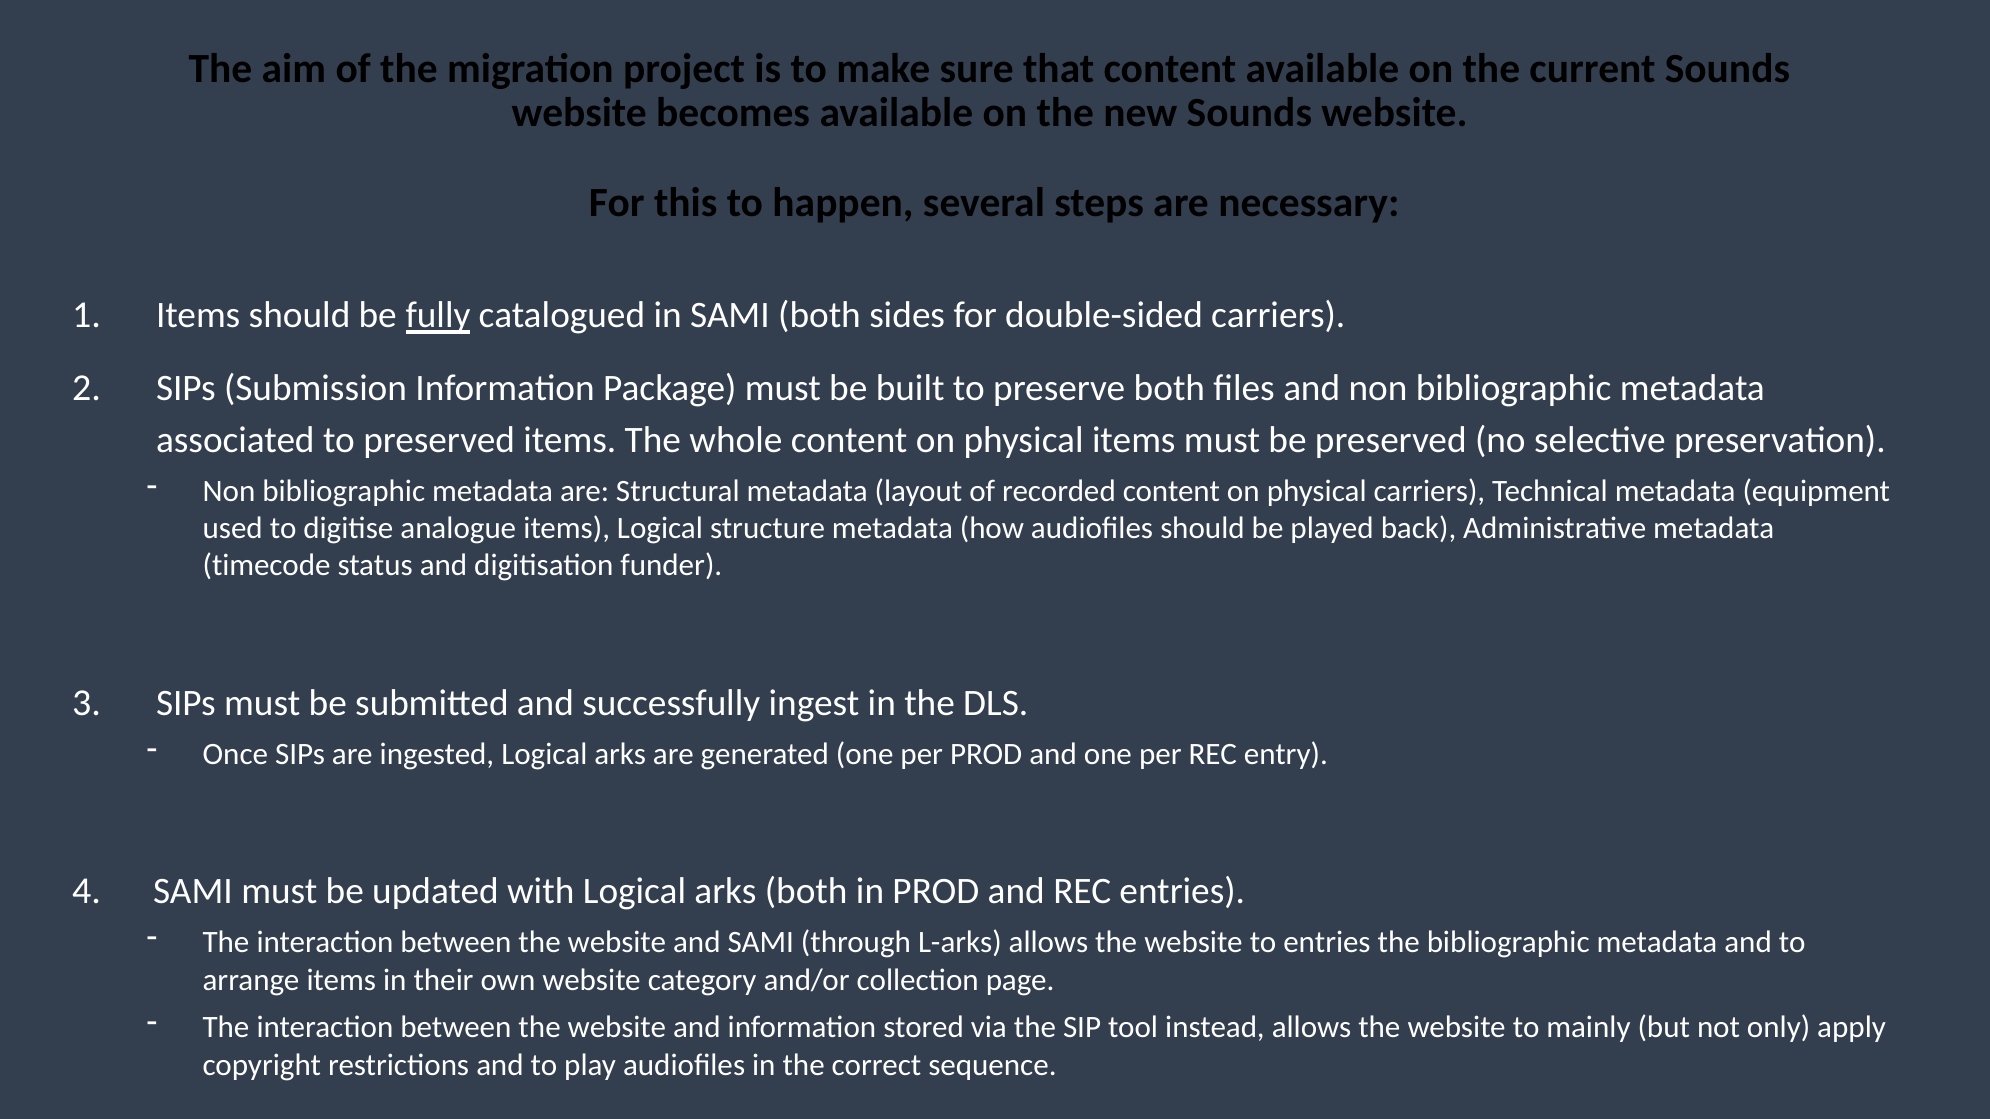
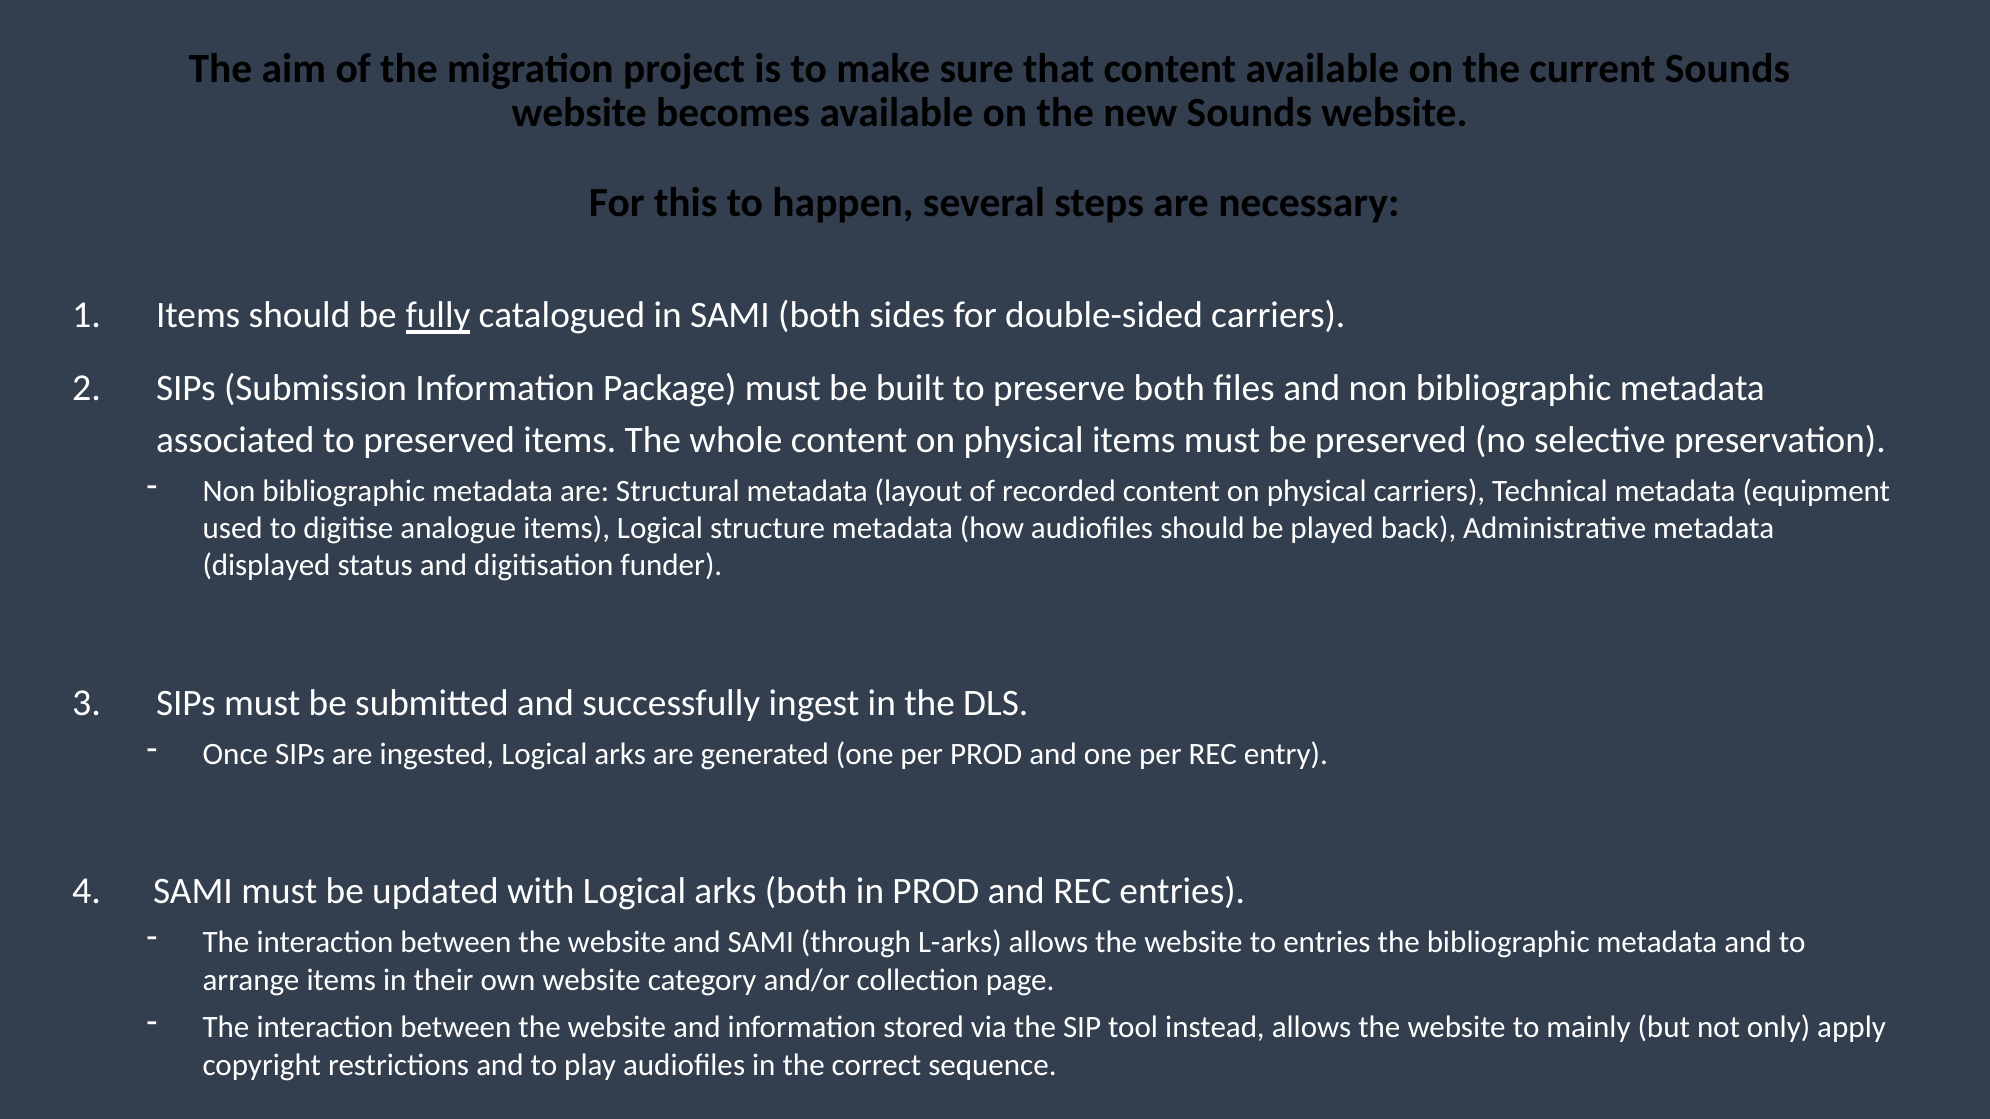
timecode: timecode -> displayed
